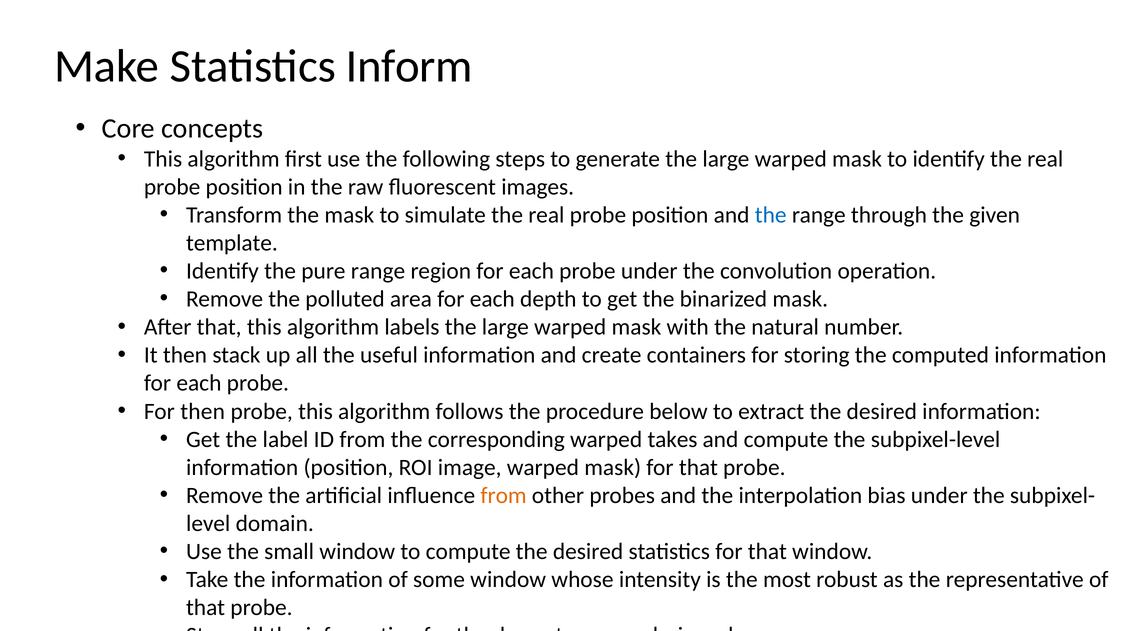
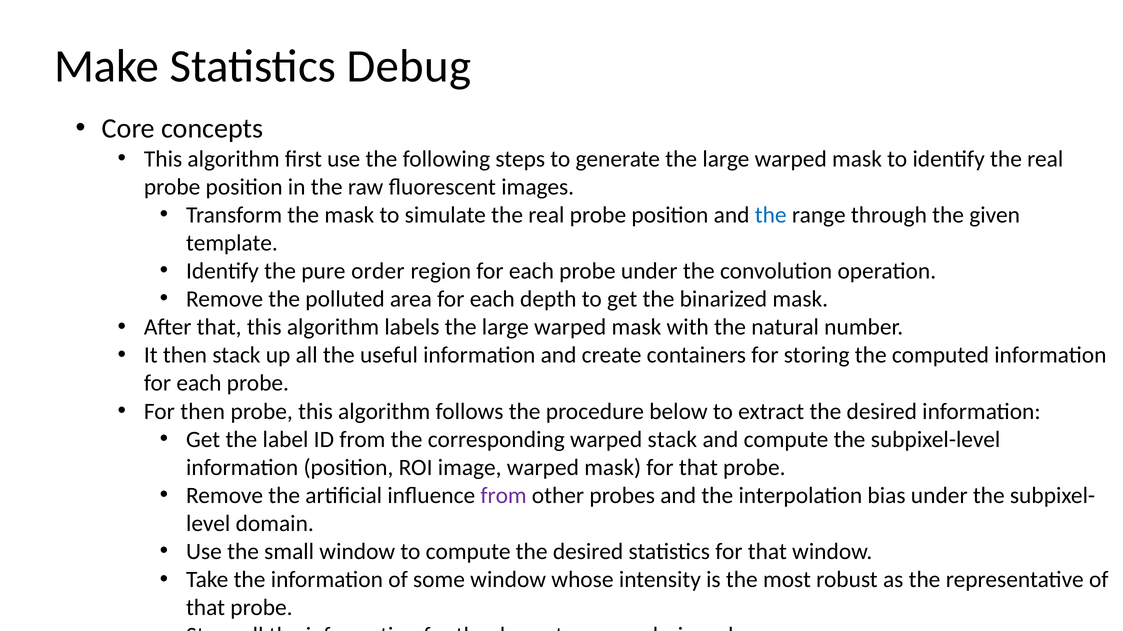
Inform: Inform -> Debug
pure range: range -> order
warped takes: takes -> stack
from at (504, 496) colour: orange -> purple
